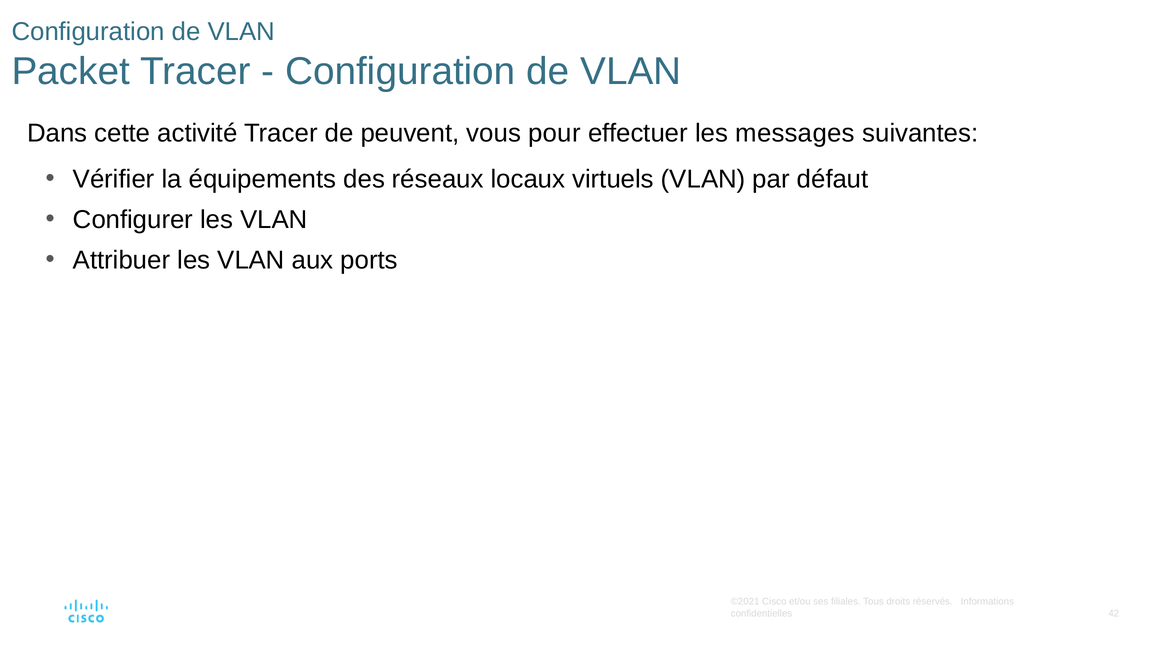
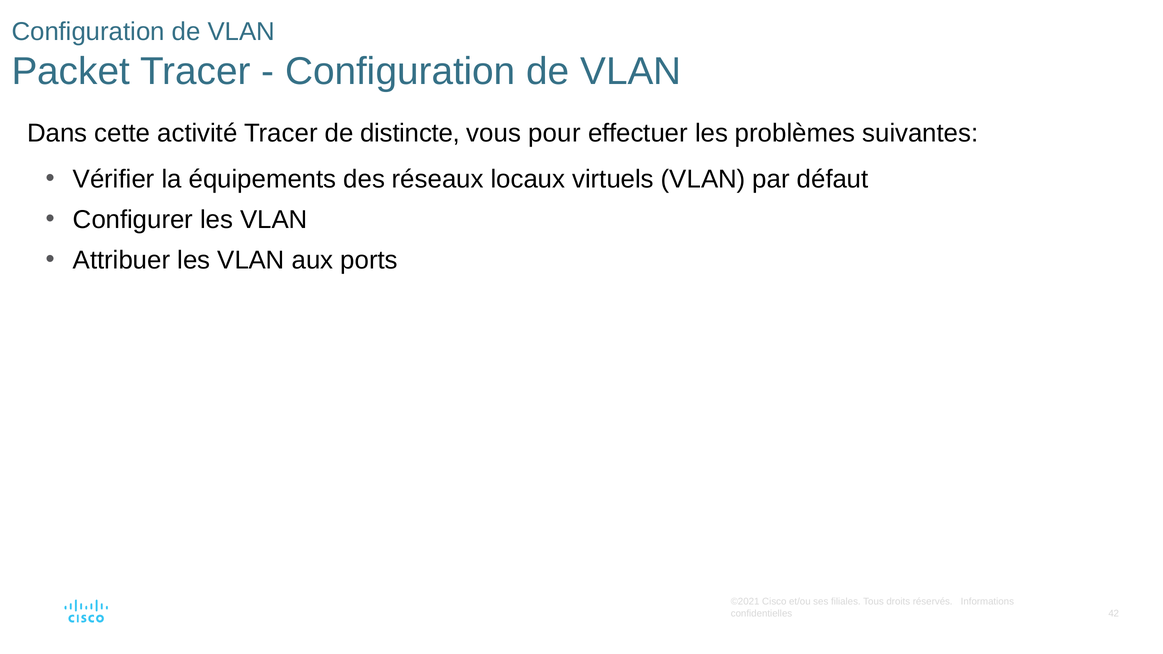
peuvent: peuvent -> distincte
messages: messages -> problèmes
